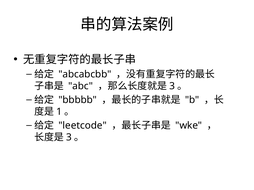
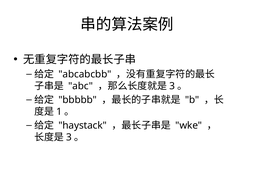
leetcode: leetcode -> haystack
